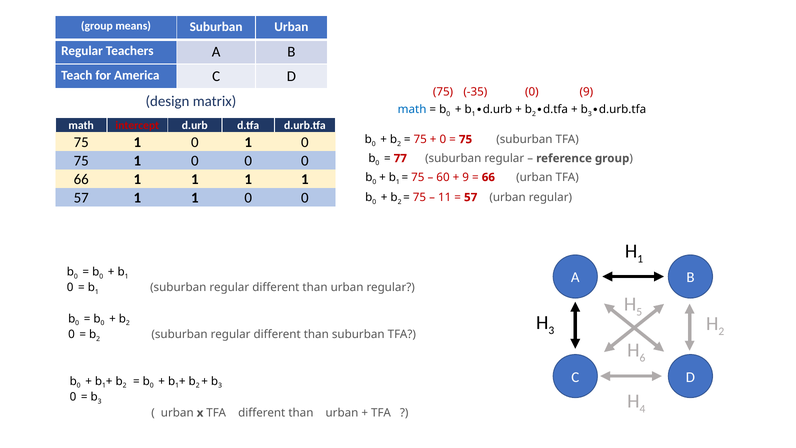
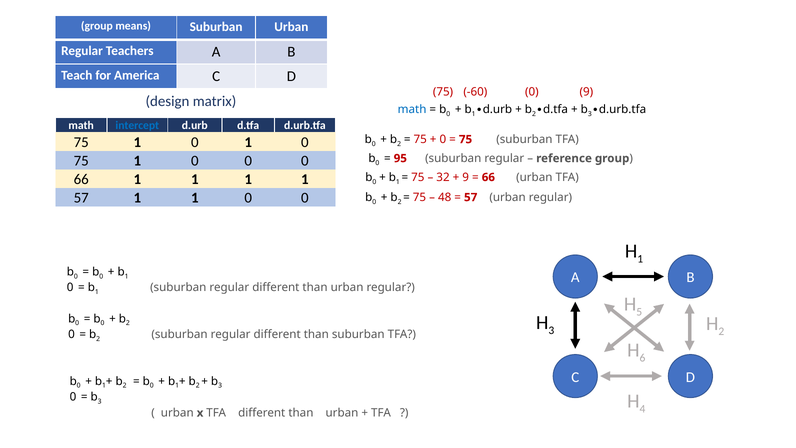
-35: -35 -> -60
intercept colour: red -> blue
77: 77 -> 95
60: 60 -> 32
11: 11 -> 48
